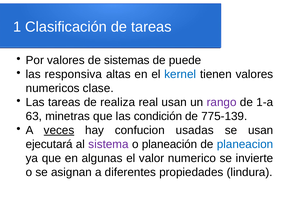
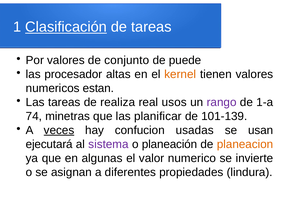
Clasificación underline: none -> present
sistemas: sistemas -> conjunto
responsiva: responsiva -> procesador
kernel colour: blue -> orange
clase: clase -> estan
real usan: usan -> usos
63: 63 -> 74
condición: condición -> planificar
775-139: 775-139 -> 101-139
planeacion colour: blue -> orange
